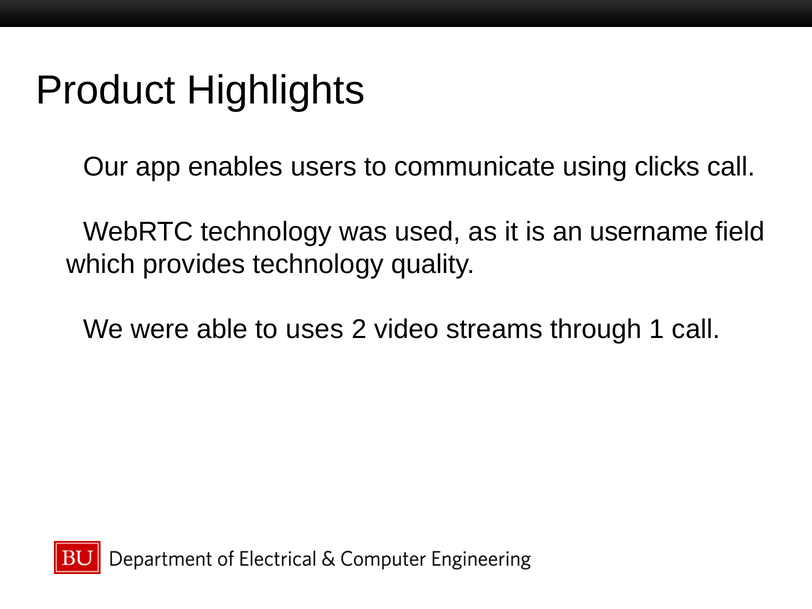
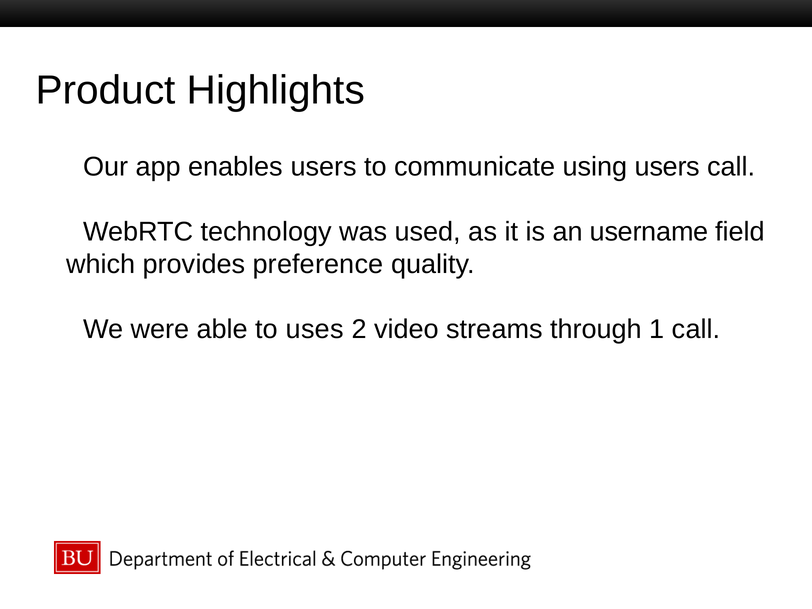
using clicks: clicks -> users
provides technology: technology -> preference
